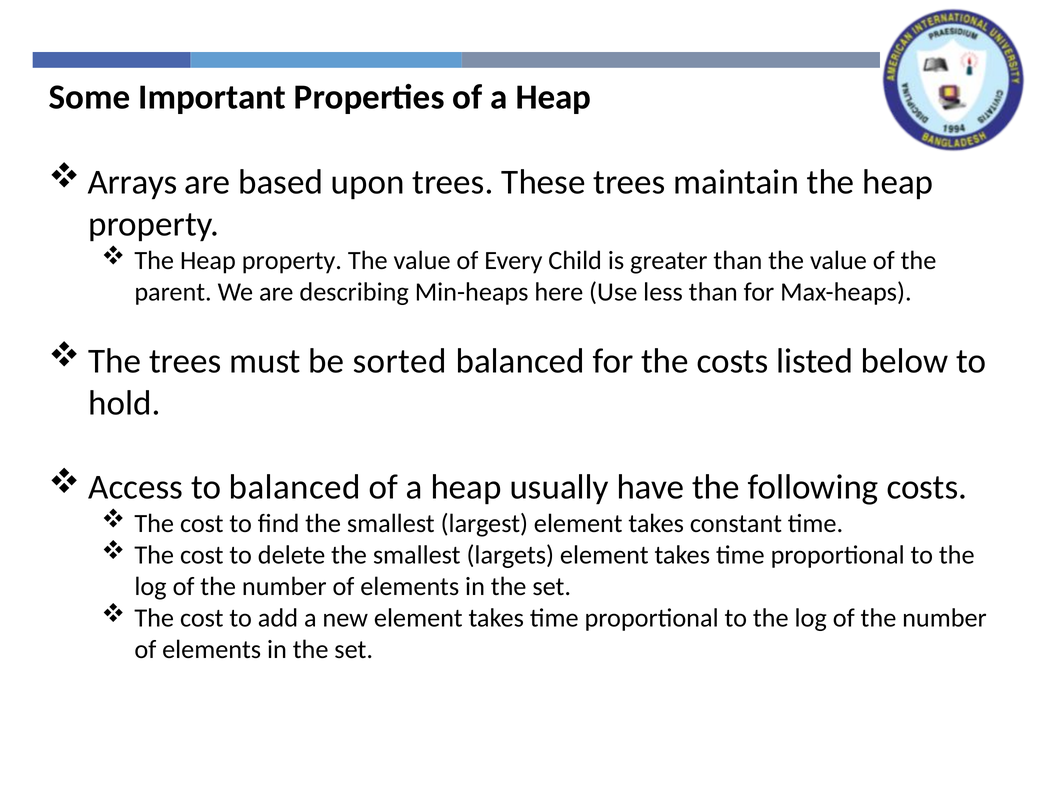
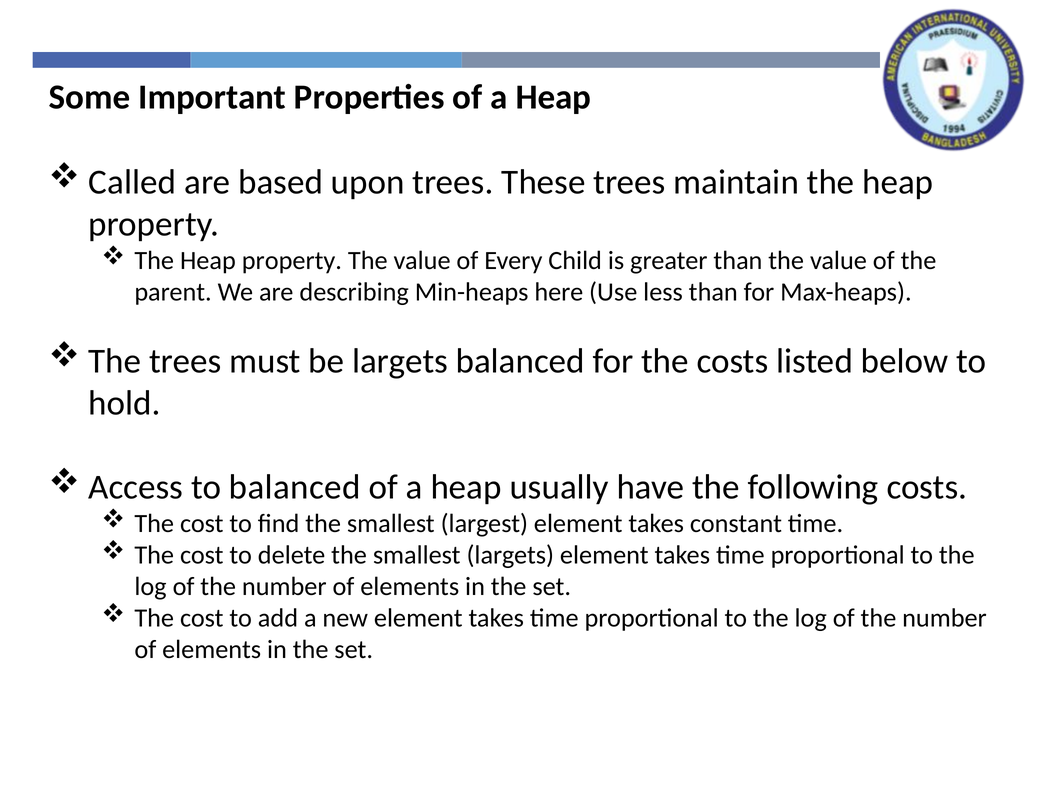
Arrays: Arrays -> Called
be sorted: sorted -> largets
